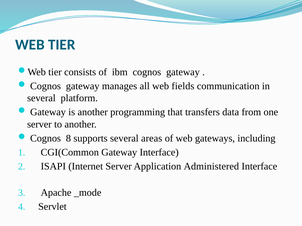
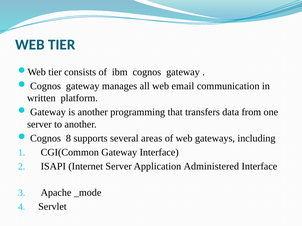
fields: fields -> email
several at (41, 98): several -> written
